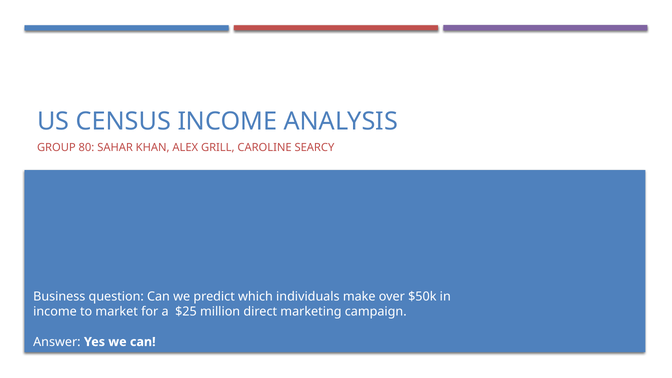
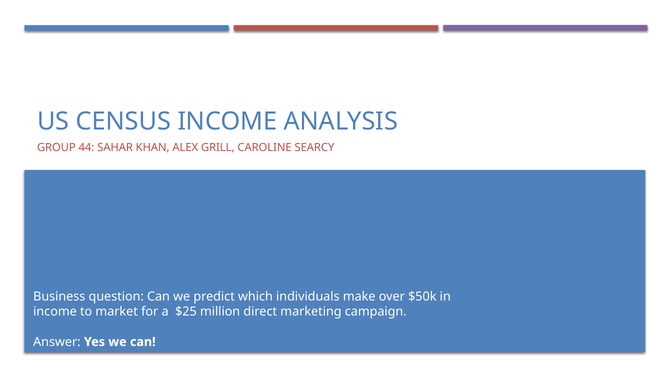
80: 80 -> 44
